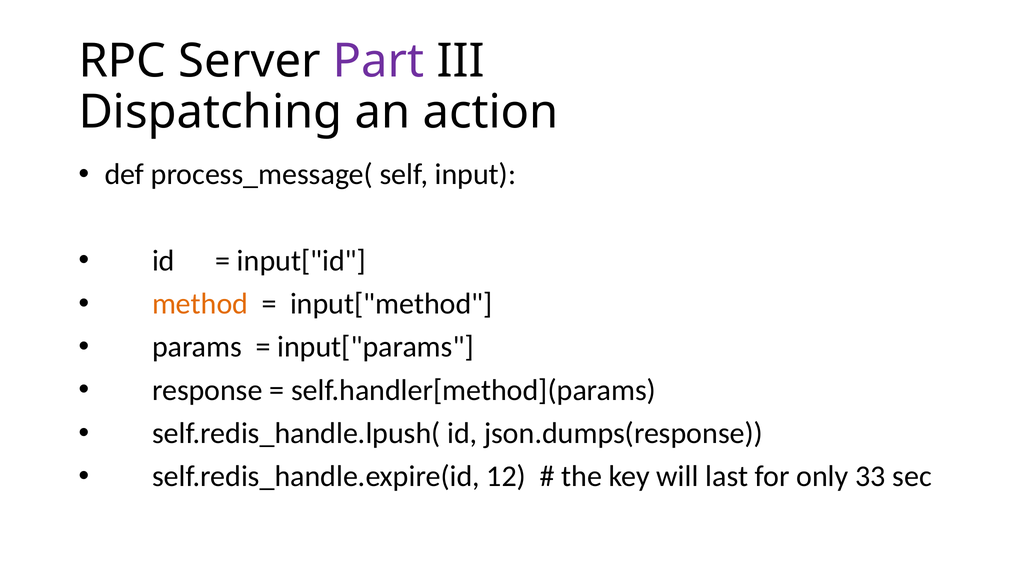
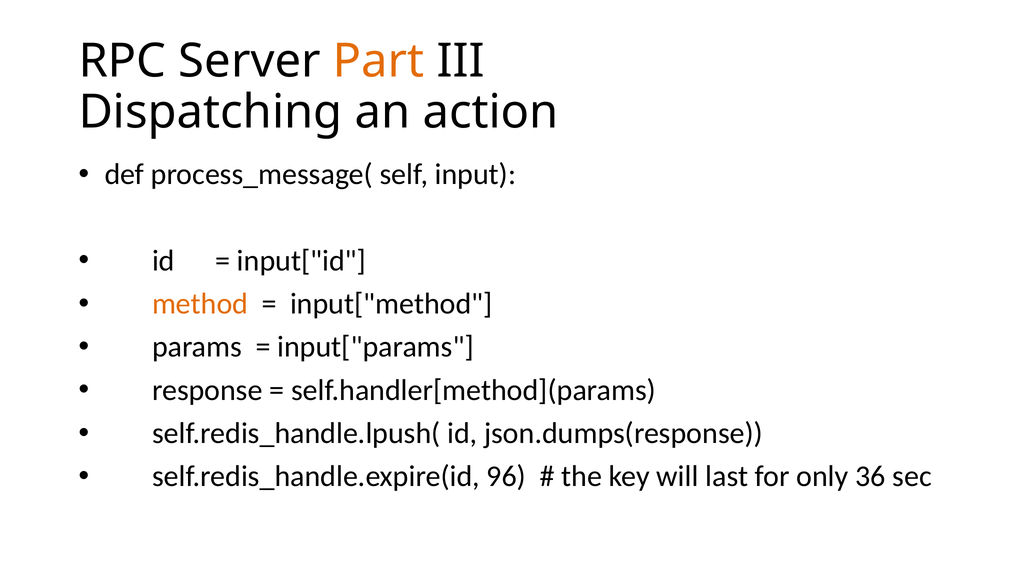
Part colour: purple -> orange
12: 12 -> 96
33: 33 -> 36
